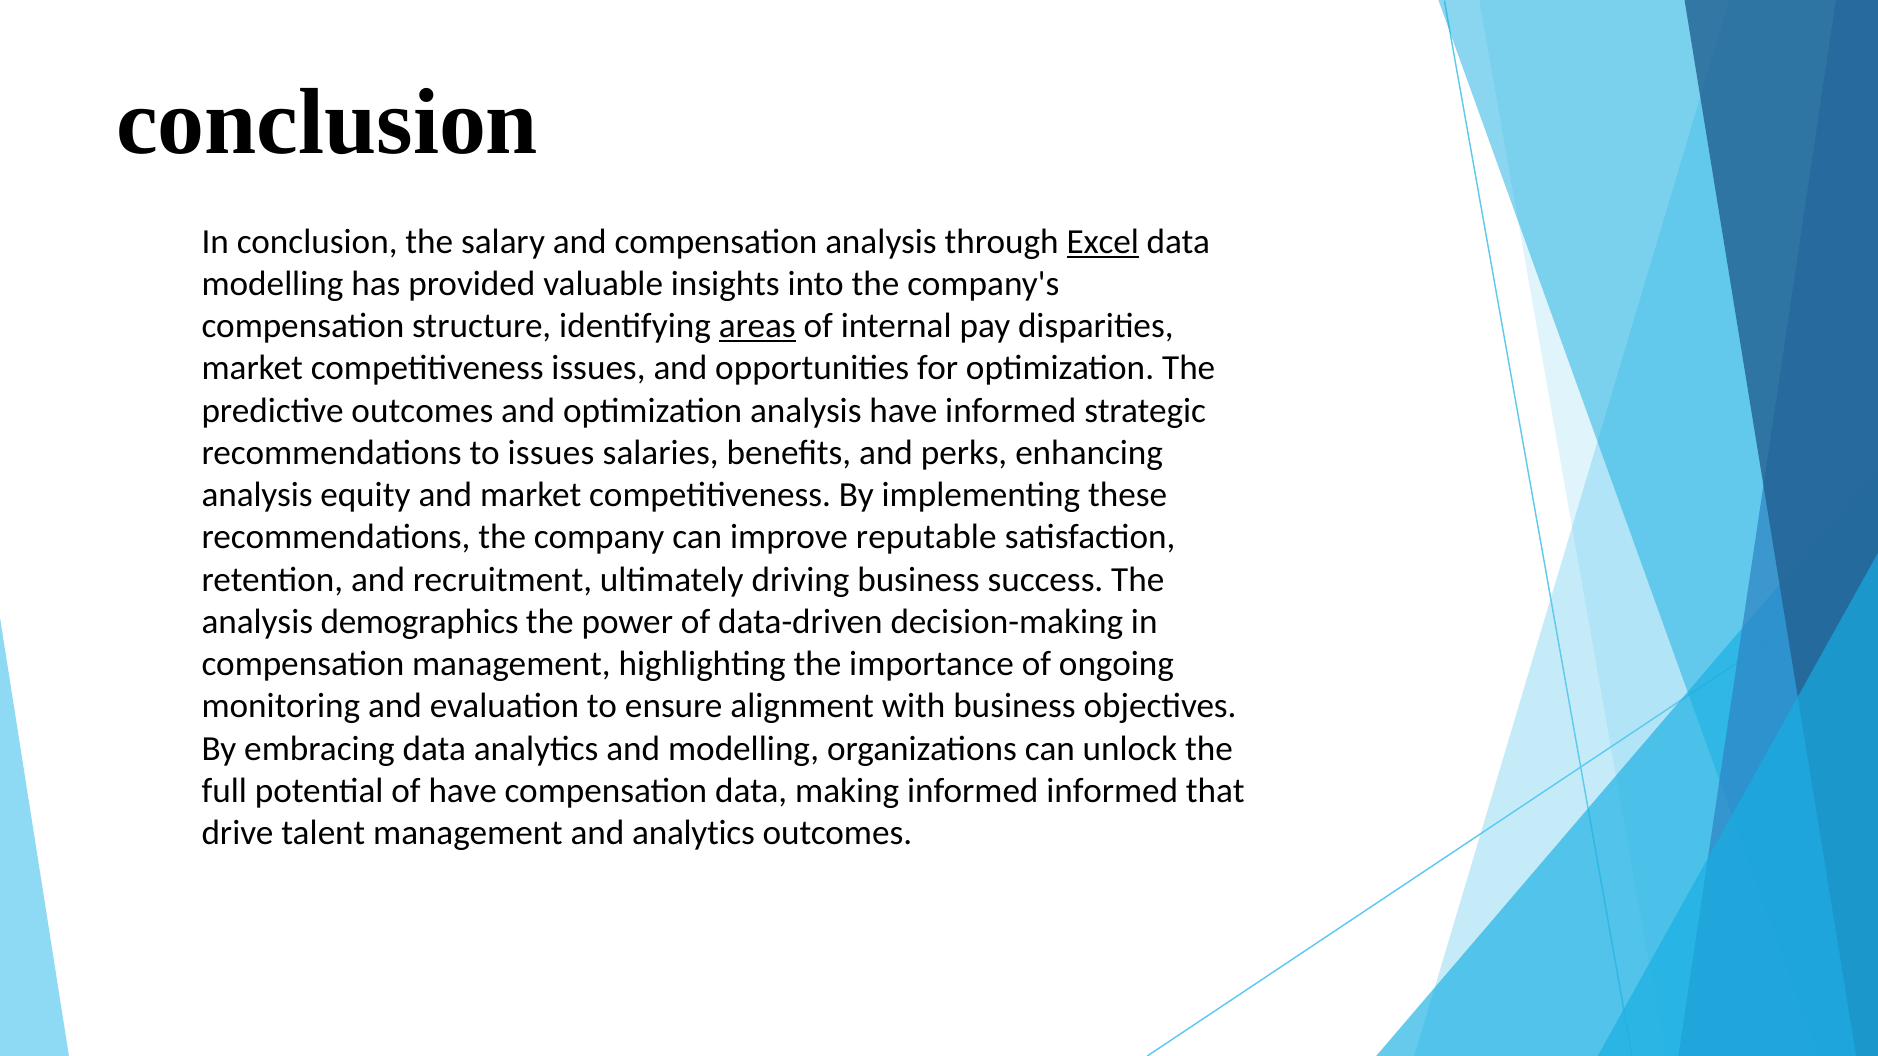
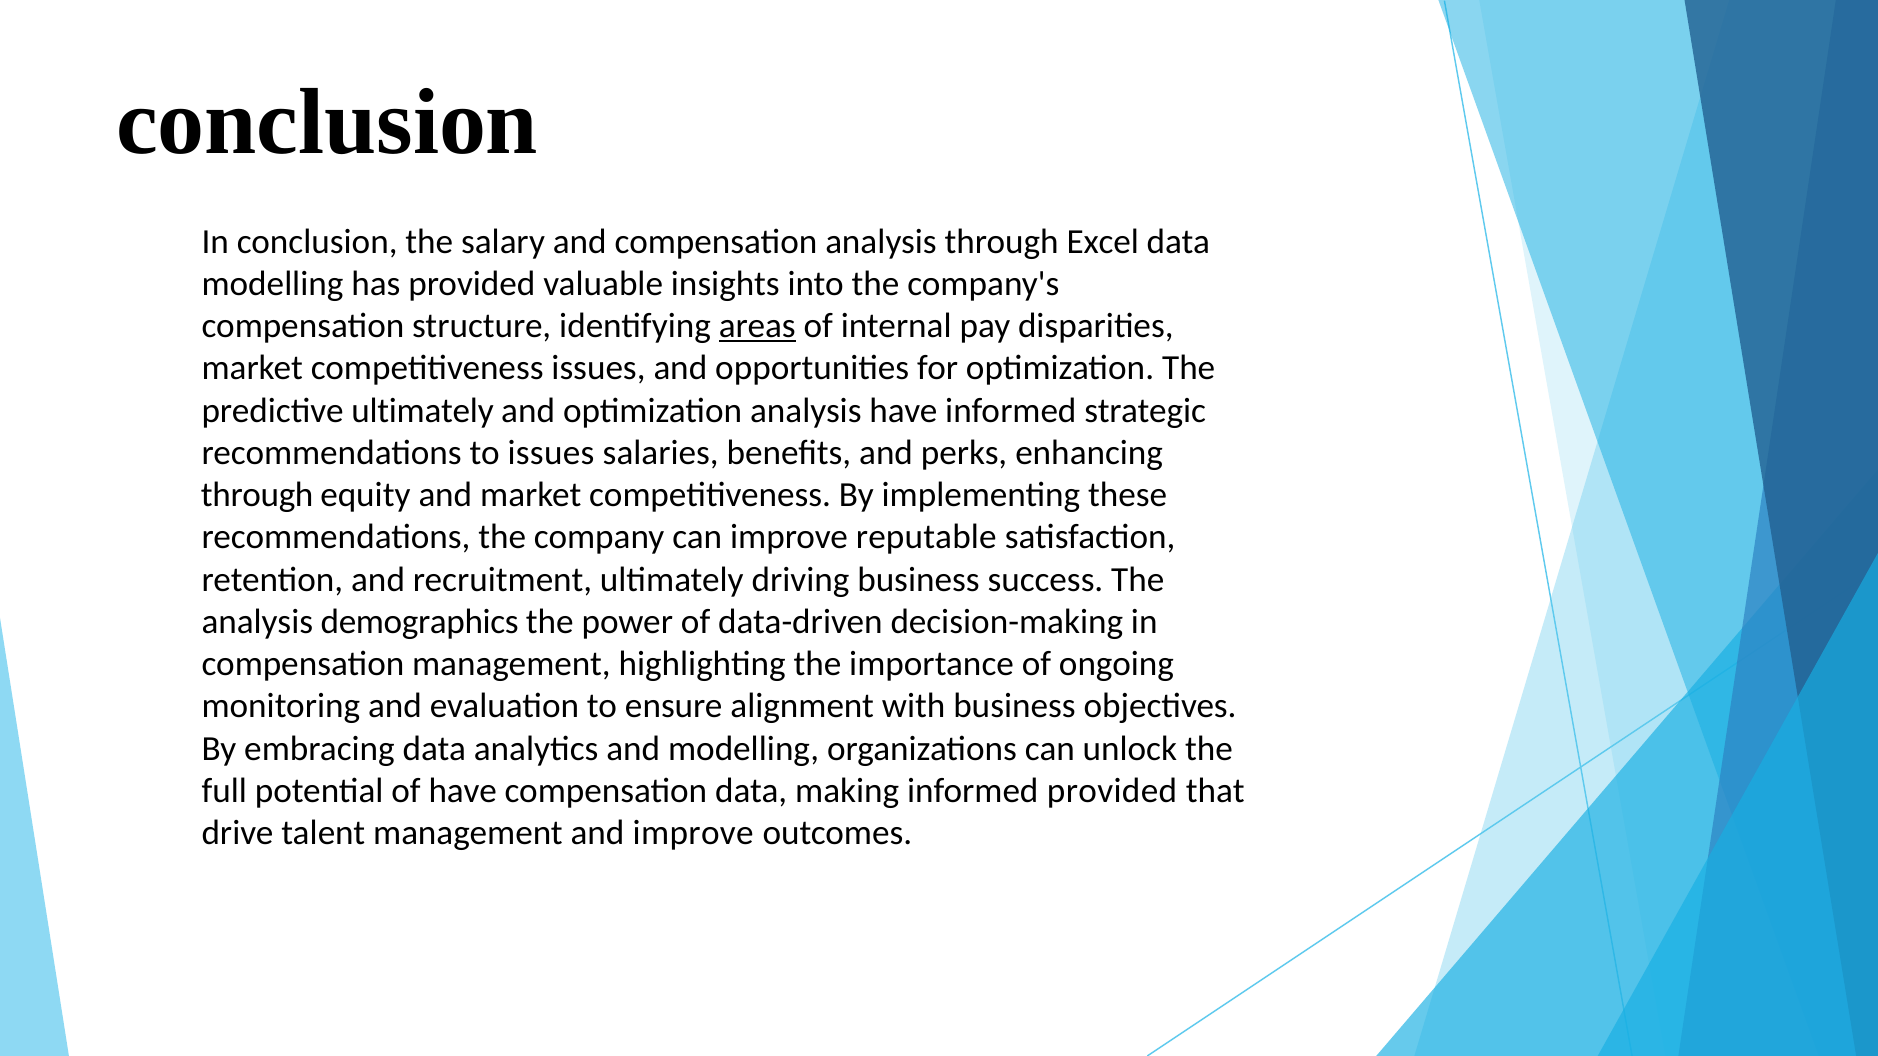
Excel underline: present -> none
predictive outcomes: outcomes -> ultimately
analysis at (257, 495): analysis -> through
informed informed: informed -> provided
and analytics: analytics -> improve
